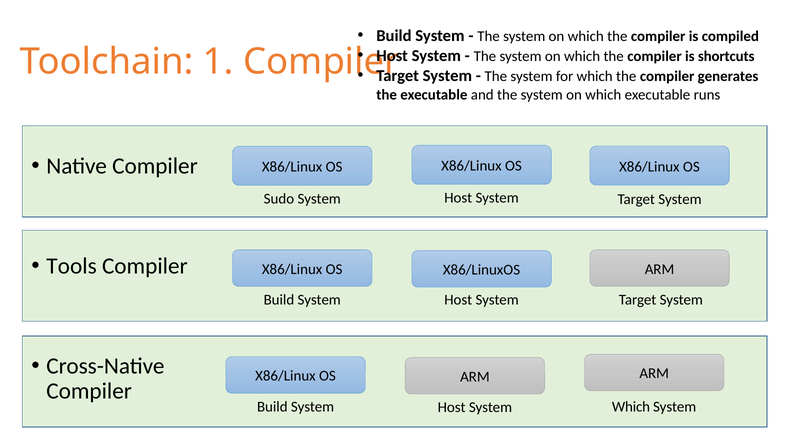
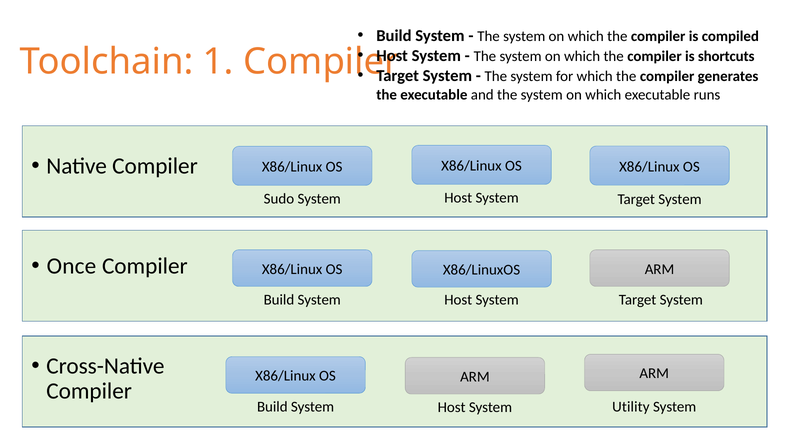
Tools: Tools -> Once
Which at (631, 407): Which -> Utility
